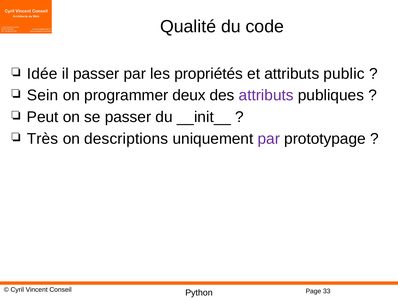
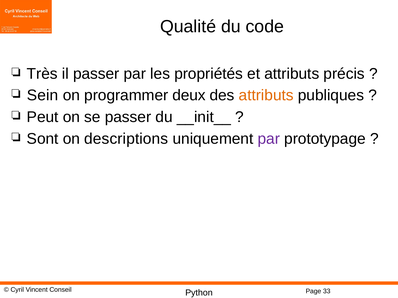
Idée: Idée -> Très
public: public -> précis
attributs at (266, 96) colour: purple -> orange
Très: Très -> Sont
